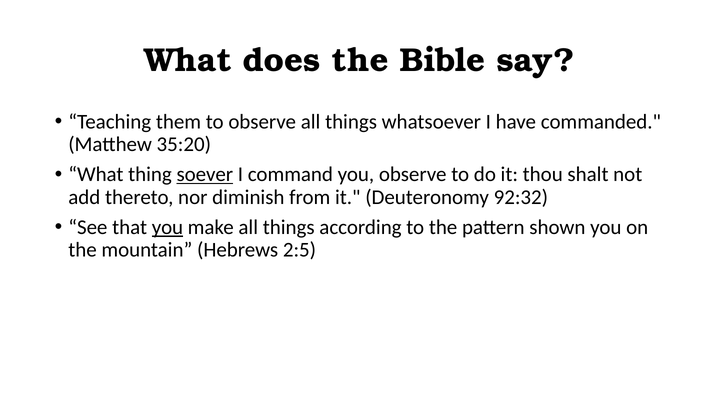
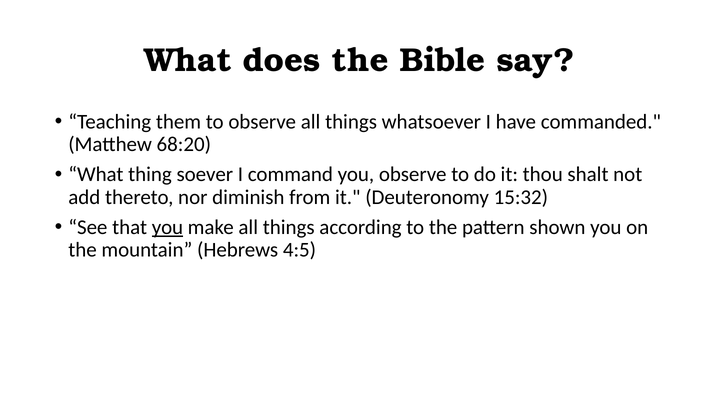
35:20: 35:20 -> 68:20
soever underline: present -> none
92:32: 92:32 -> 15:32
2:5: 2:5 -> 4:5
